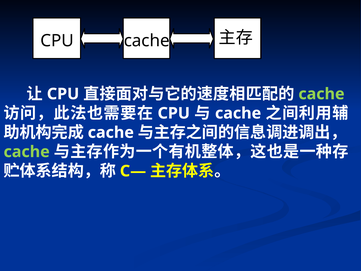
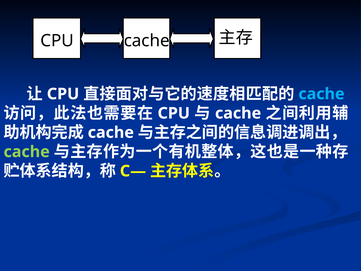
cache at (321, 94) colour: light green -> light blue
